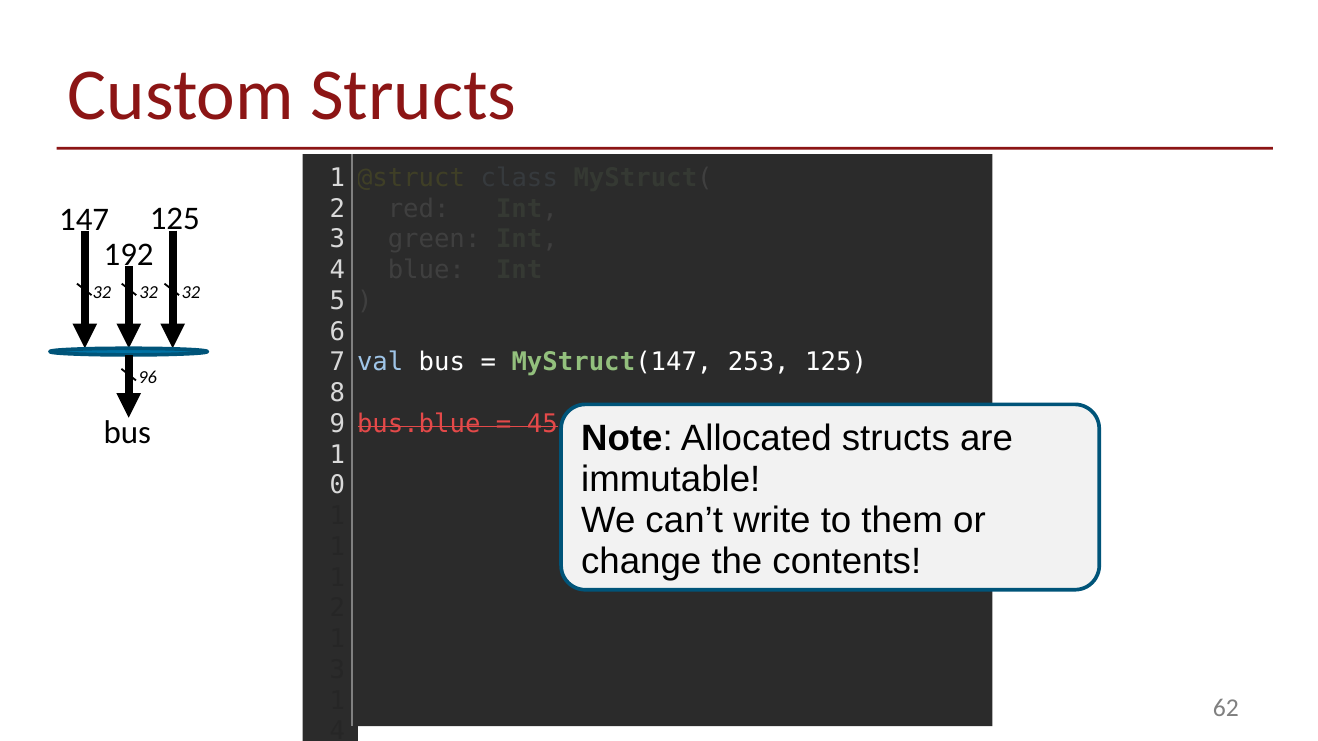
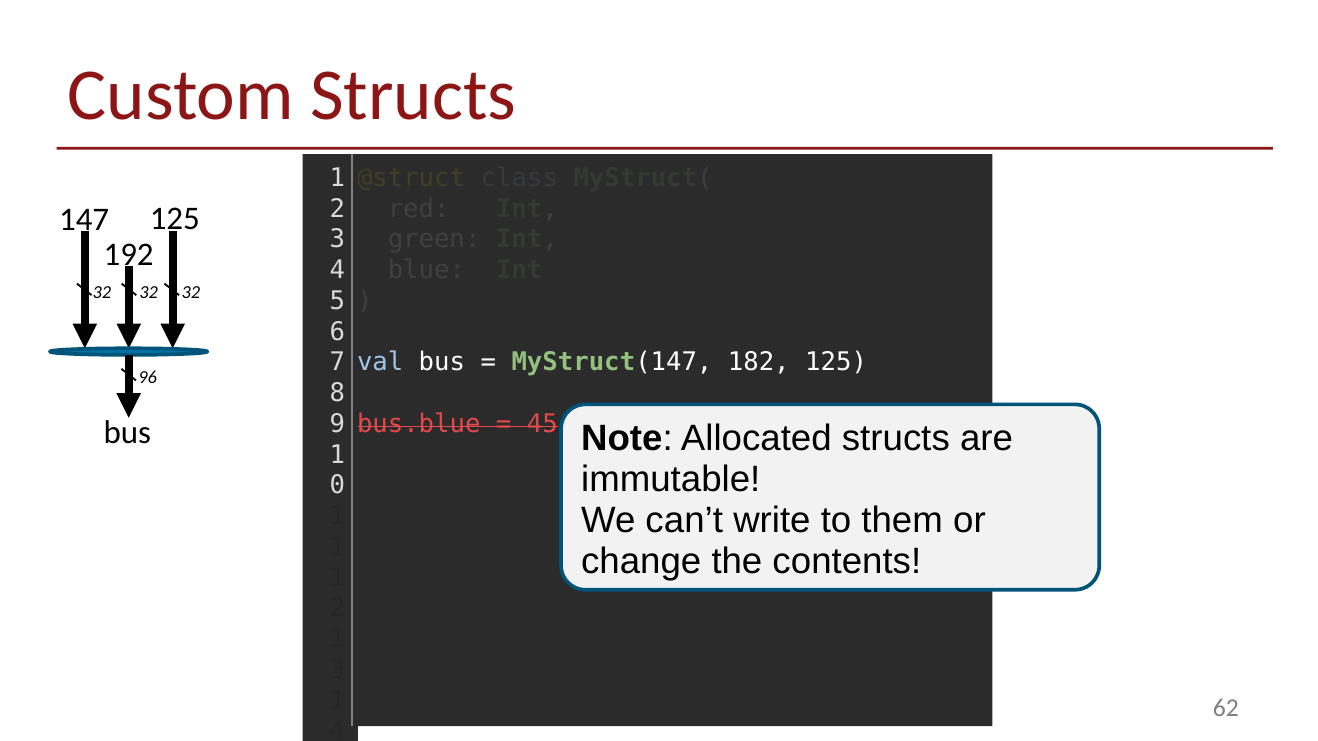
253: 253 -> 182
